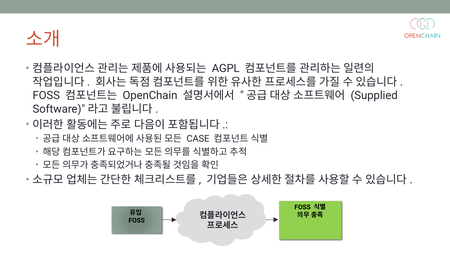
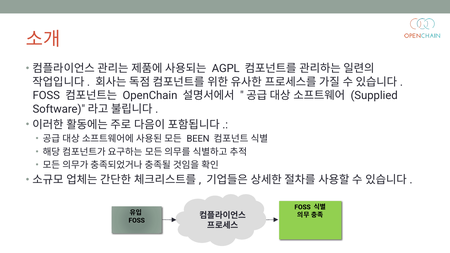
CASE: CASE -> BEEN
